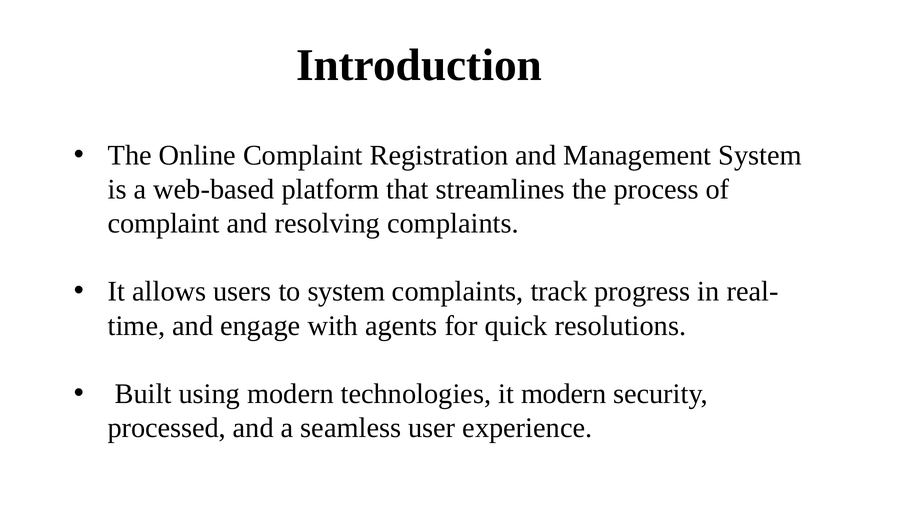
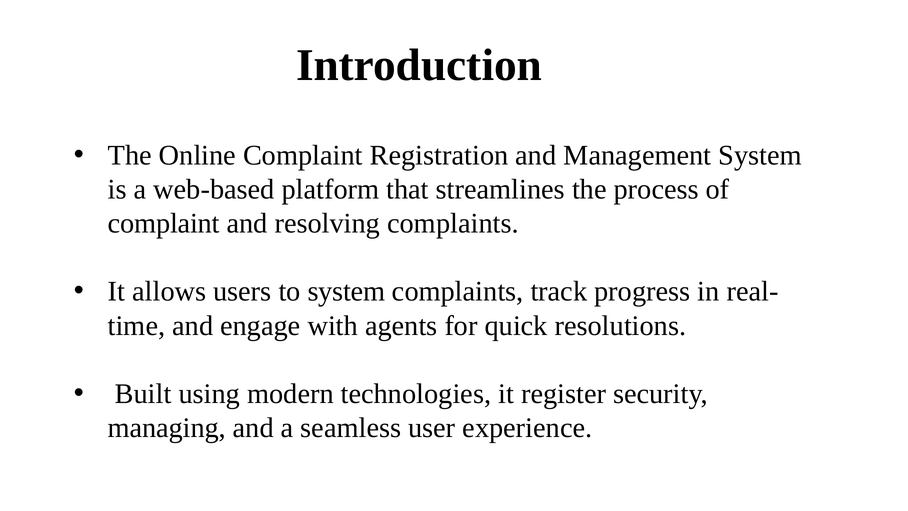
it modern: modern -> register
processed: processed -> managing
